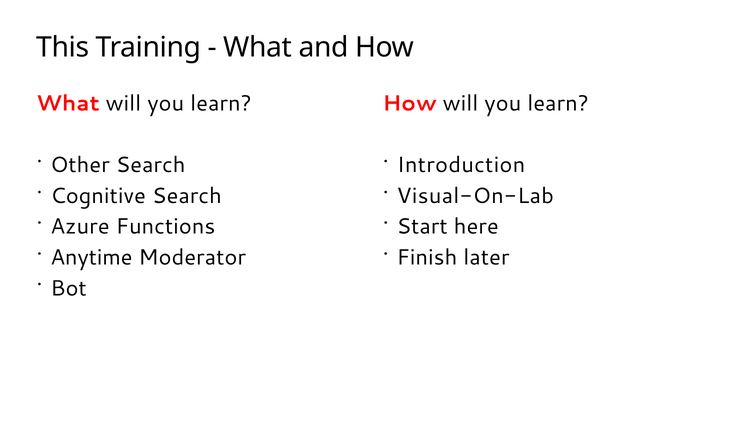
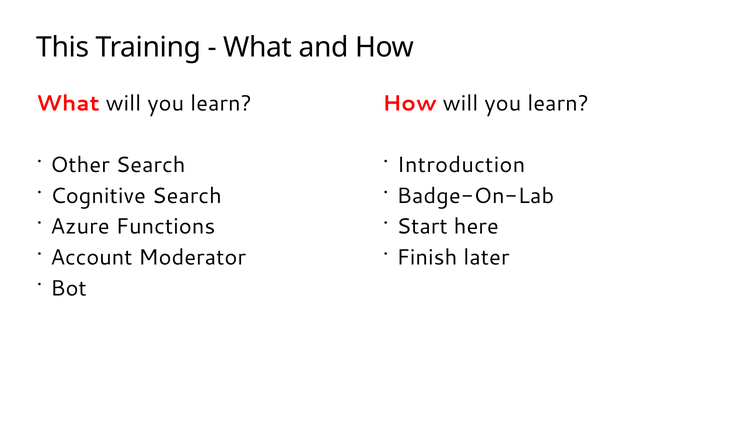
Visual-On-Lab: Visual-On-Lab -> Badge-On-Lab
Anytime: Anytime -> Account
